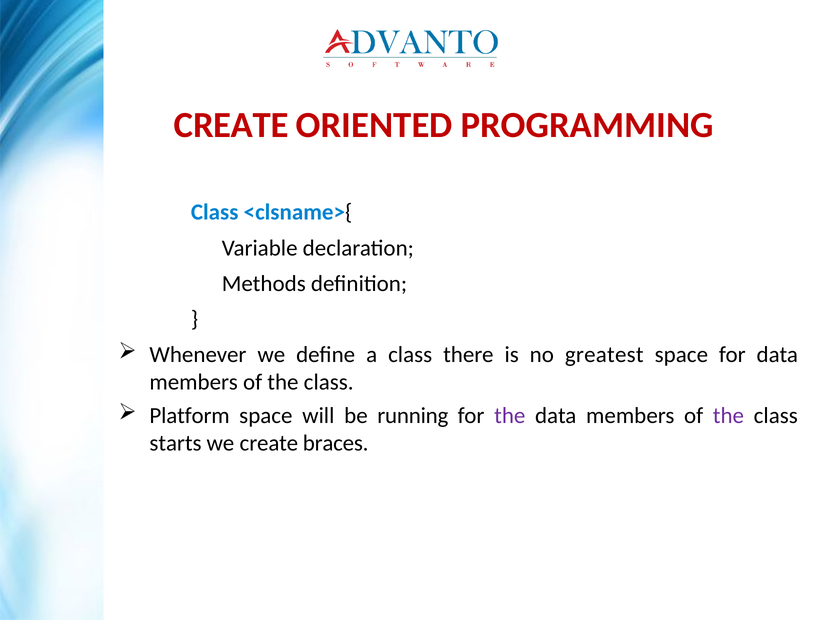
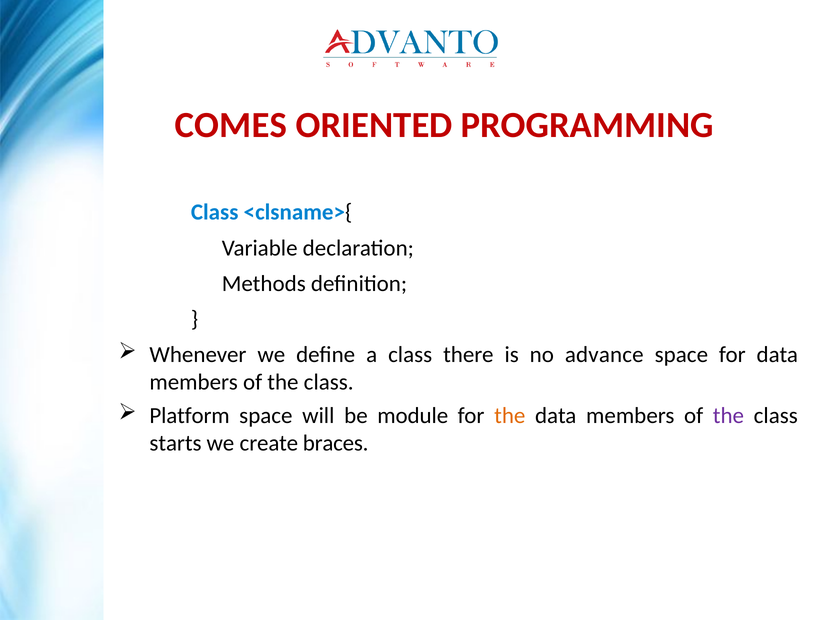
CREATE at (231, 125): CREATE -> COMES
greatest: greatest -> advance
running: running -> module
the at (510, 416) colour: purple -> orange
